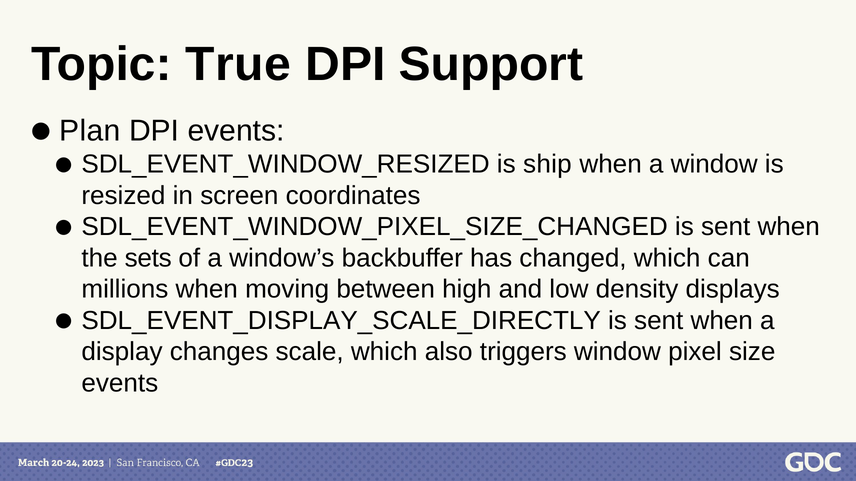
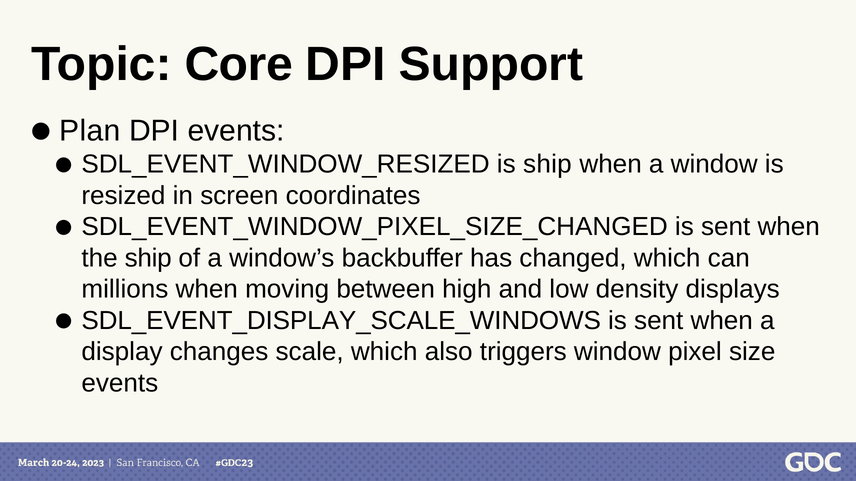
True: True -> Core
the sets: sets -> ship
SDL_EVENT_DISPLAY_SCALE_DIRECTLY: SDL_EVENT_DISPLAY_SCALE_DIRECTLY -> SDL_EVENT_DISPLAY_SCALE_WINDOWS
